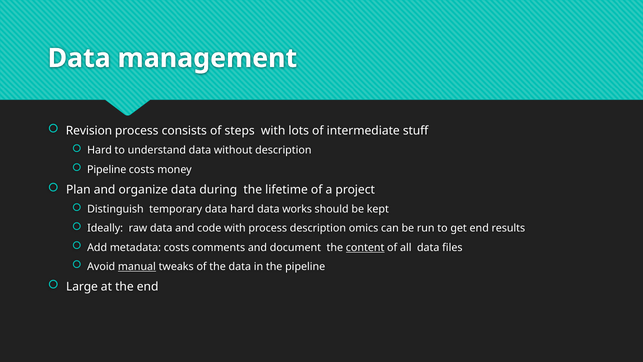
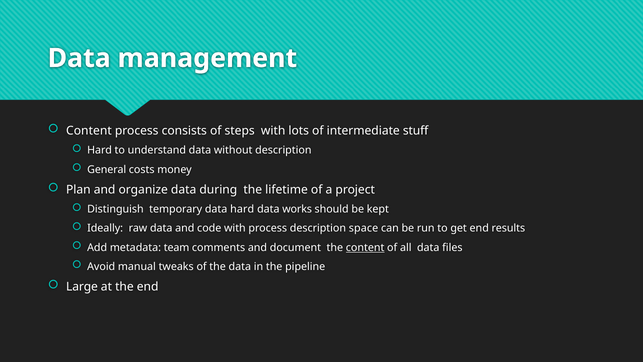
Revision at (89, 131): Revision -> Content
Pipeline at (107, 169): Pipeline -> General
omics: omics -> space
metadata costs: costs -> team
manual underline: present -> none
